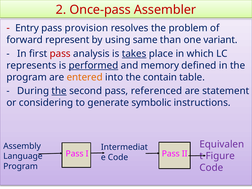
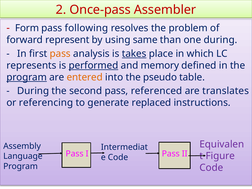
Entry: Entry -> Form
provision: provision -> following
one variant: variant -> during
pass at (60, 54) colour: red -> orange
program at (27, 77) underline: none -> present
contain: contain -> pseudo
the at (59, 91) underline: present -> none
statement: statement -> translates
considering: considering -> referencing
symbolic: symbolic -> replaced
